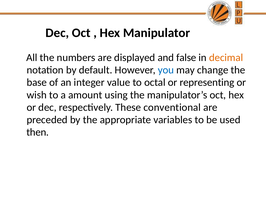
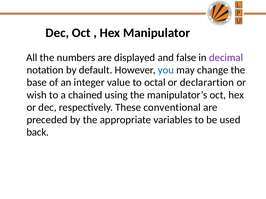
decimal colour: orange -> purple
representing: representing -> declarartion
amount: amount -> chained
then: then -> back
